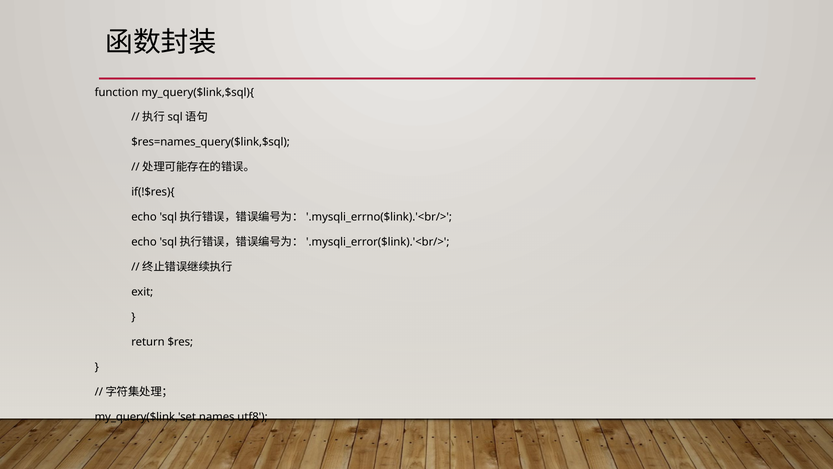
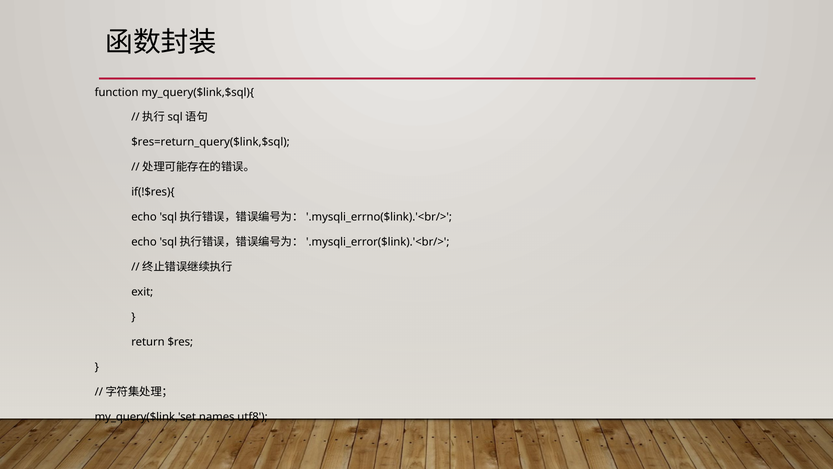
$res=names_query($link,$sql: $res=names_query($link,$sql -> $res=return_query($link,$sql
